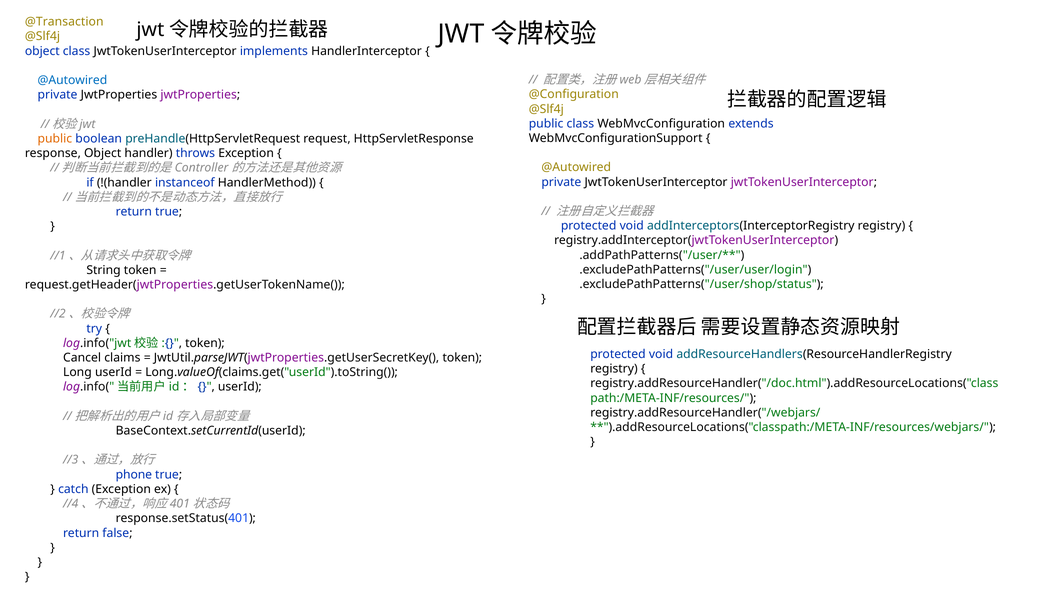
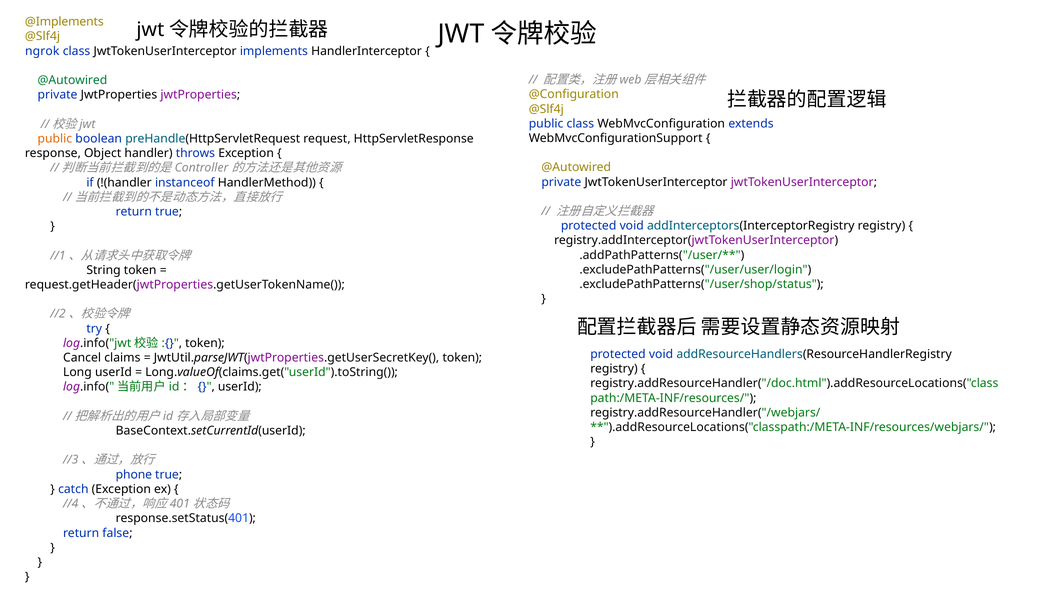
@Transaction: @Transaction -> @Implements
object at (42, 51): object -> ngrok
@Autowired at (72, 80) colour: blue -> green
